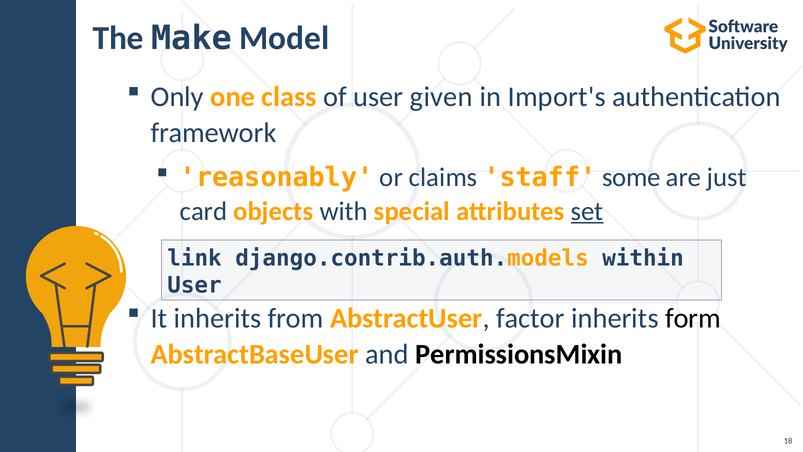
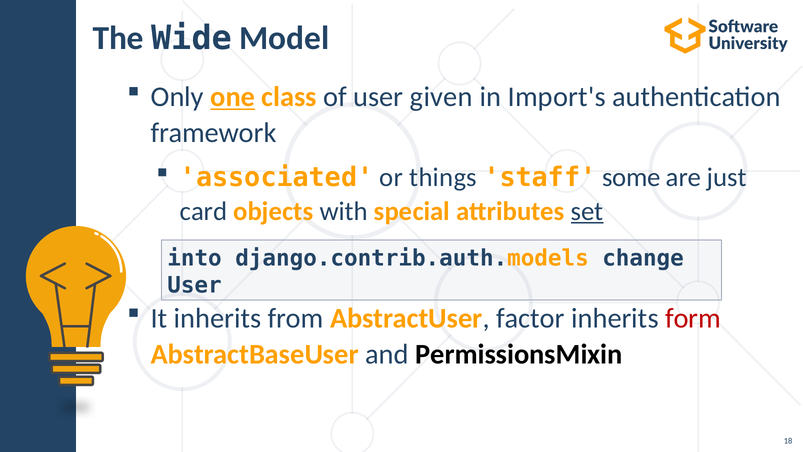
Make: Make -> Wide
one underline: none -> present
reasonably: reasonably -> associated
claims: claims -> things
link: link -> into
within: within -> change
form colour: black -> red
